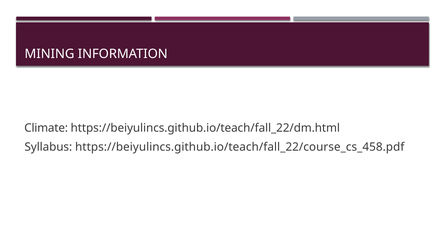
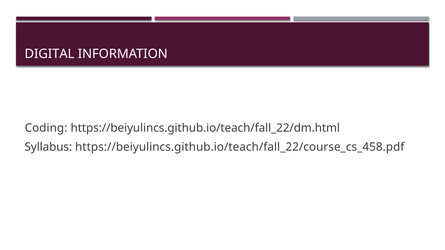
MINING: MINING -> DIGITAL
Climate: Climate -> Coding
